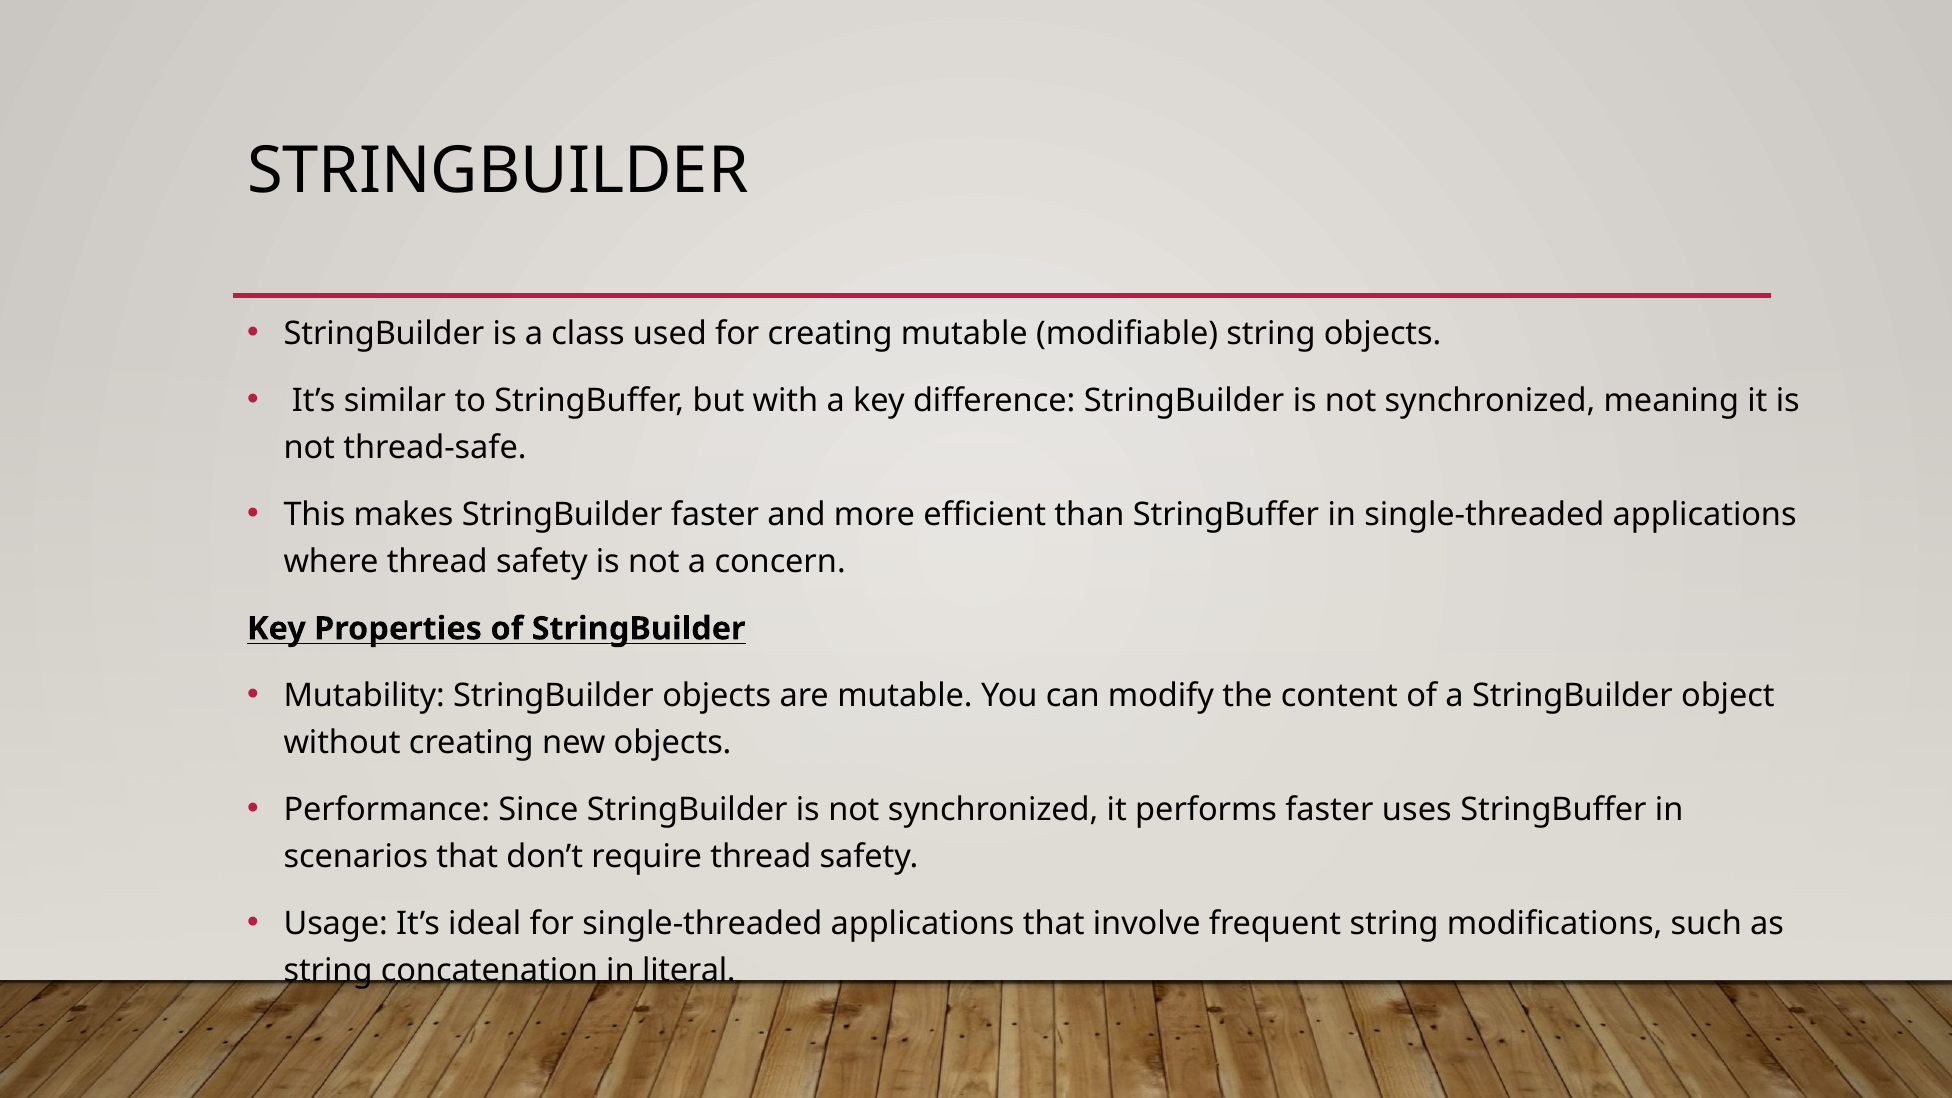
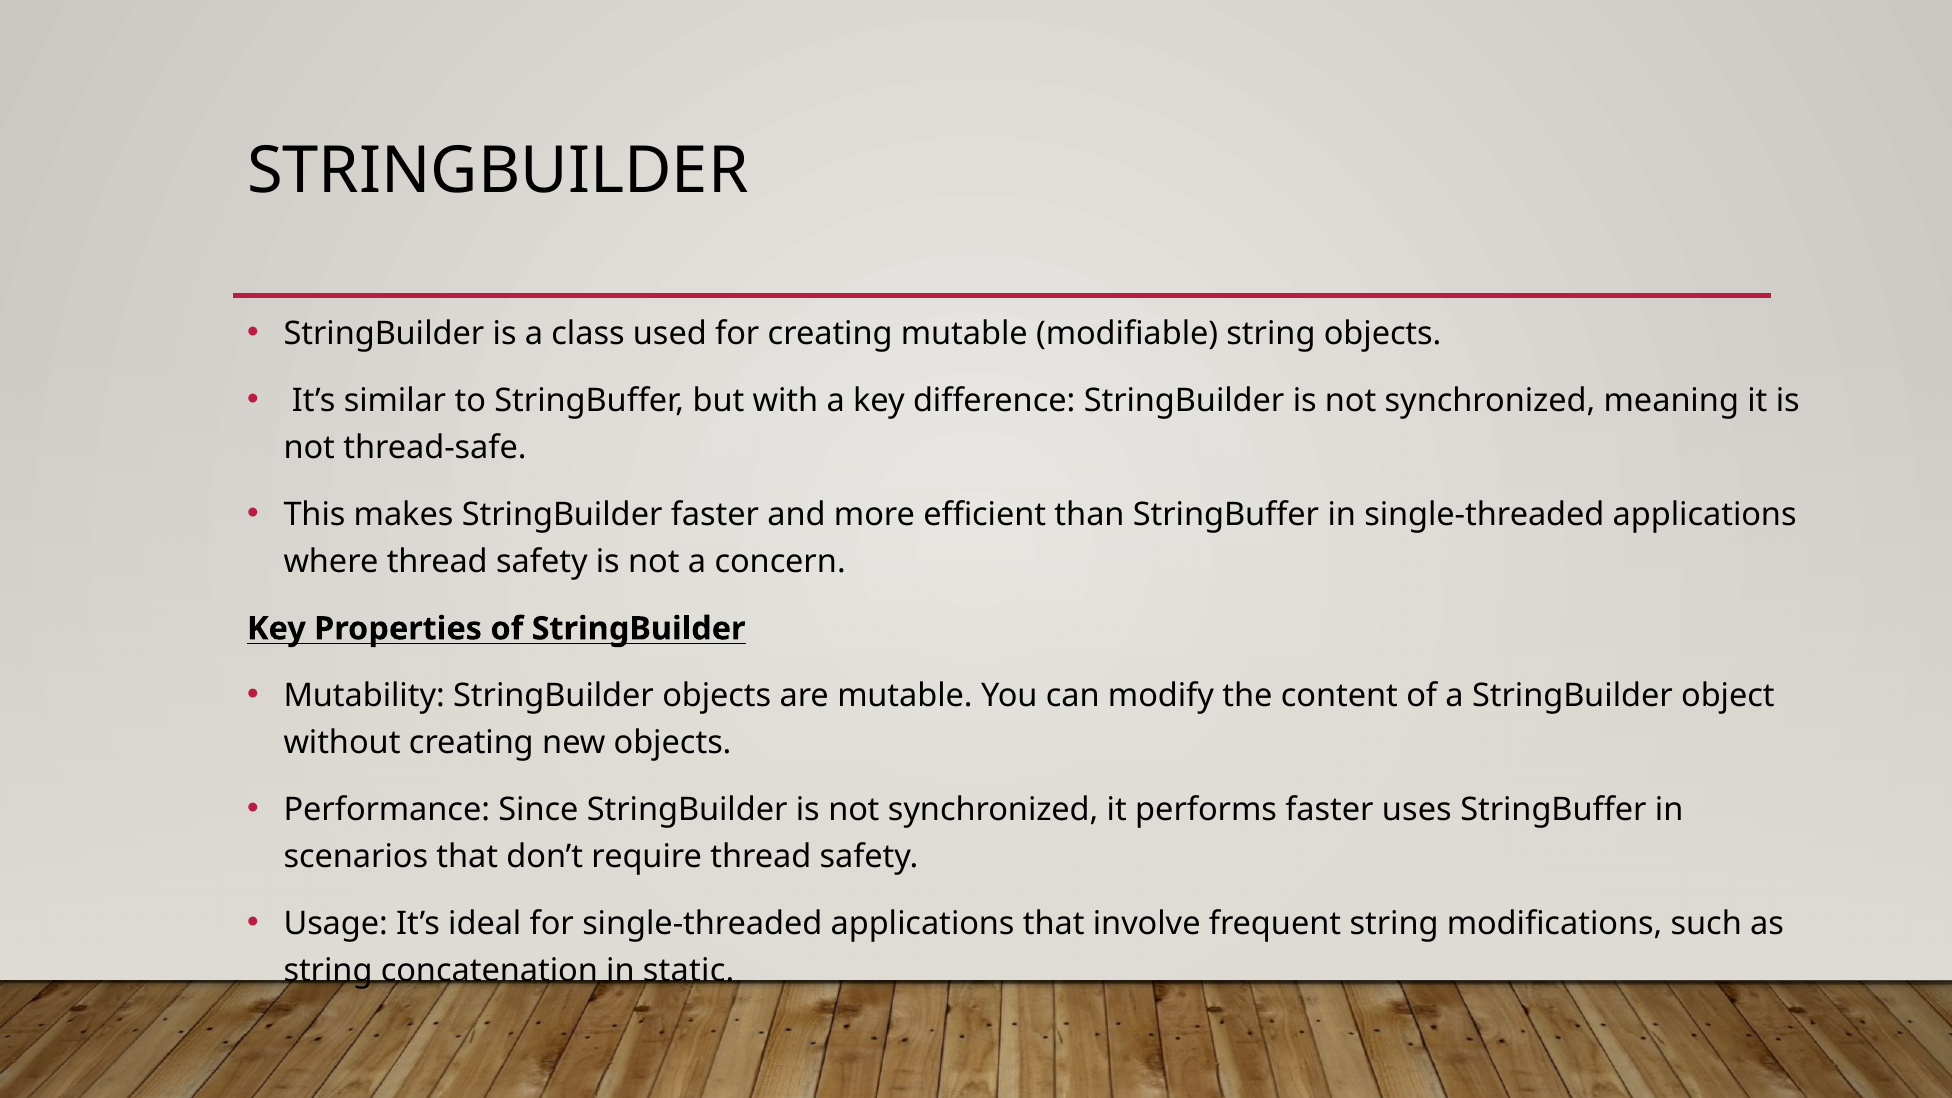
literal: literal -> static
